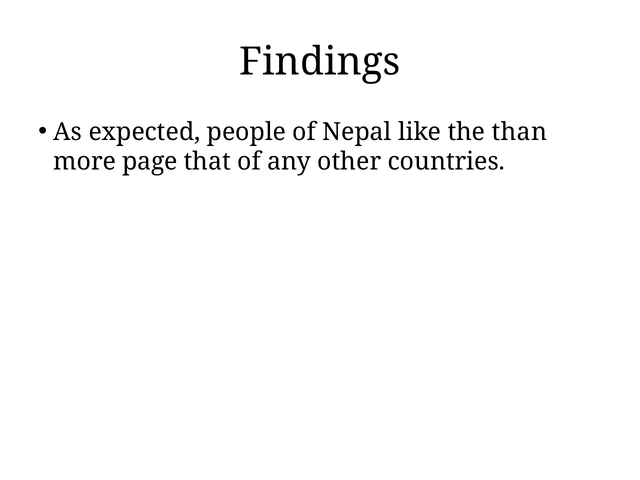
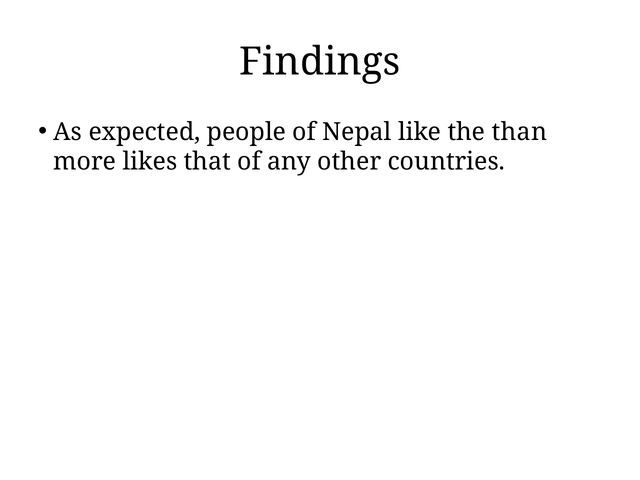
page: page -> likes
